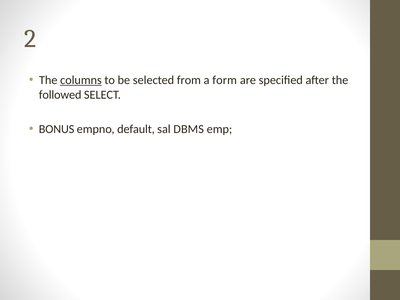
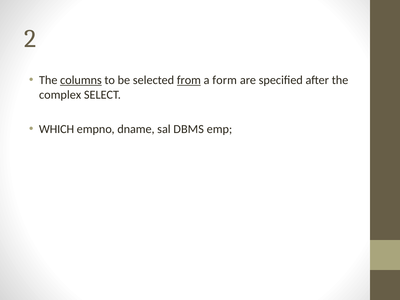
from underline: none -> present
followed: followed -> complex
BONUS: BONUS -> WHICH
default: default -> dname
